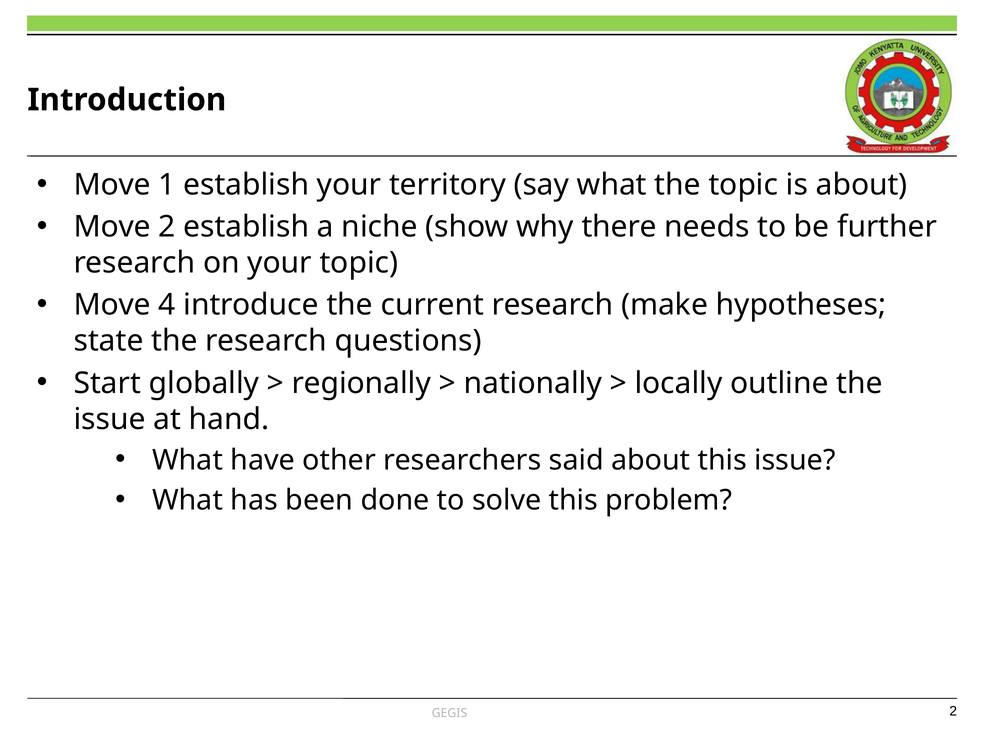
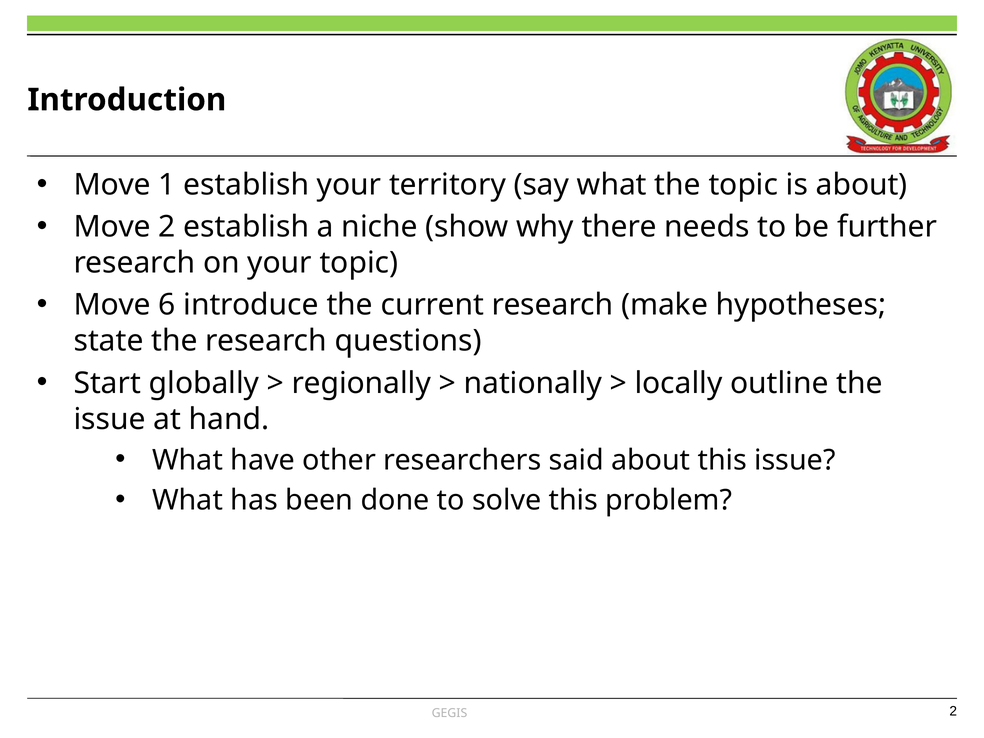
4: 4 -> 6
